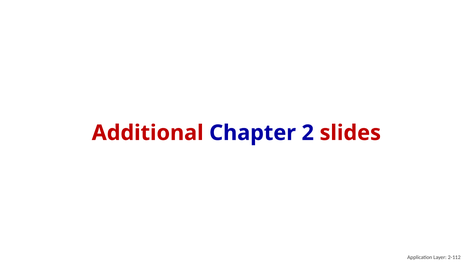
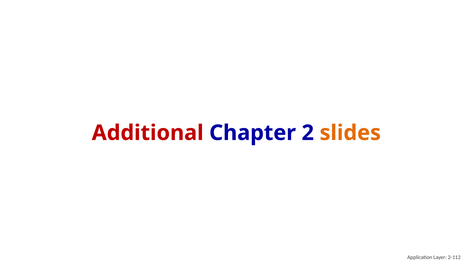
slides colour: red -> orange
